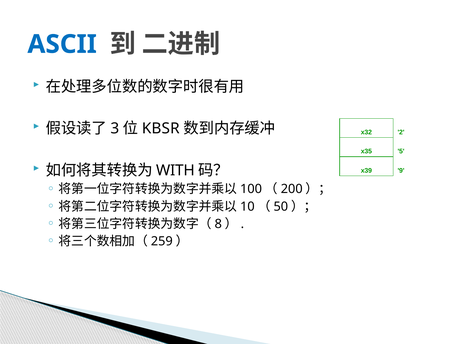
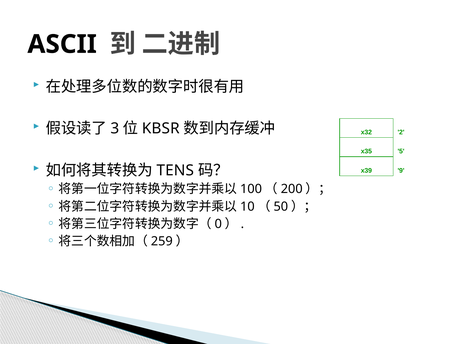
ASCII colour: blue -> black
WITH: WITH -> TENS
8: 8 -> 0
